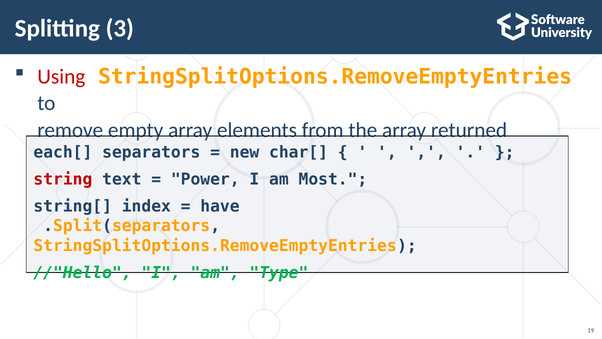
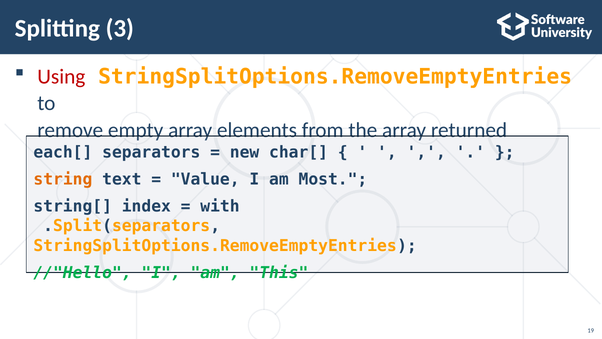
string colour: red -> orange
Power: Power -> Value
have: have -> with
Type: Type -> This
